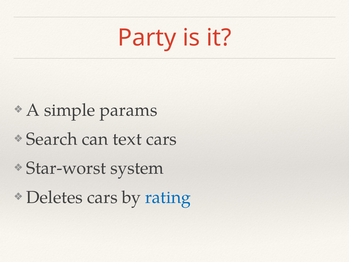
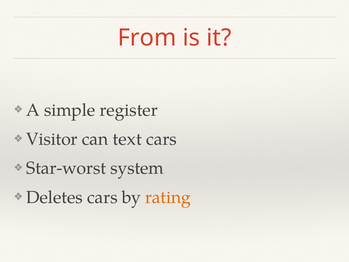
Party: Party -> From
params: params -> register
Search: Search -> Visitor
rating colour: blue -> orange
